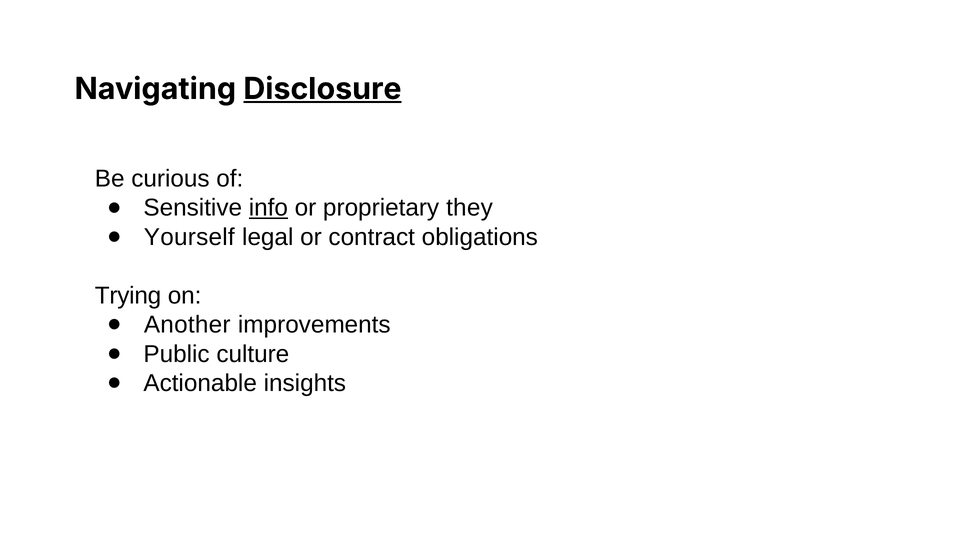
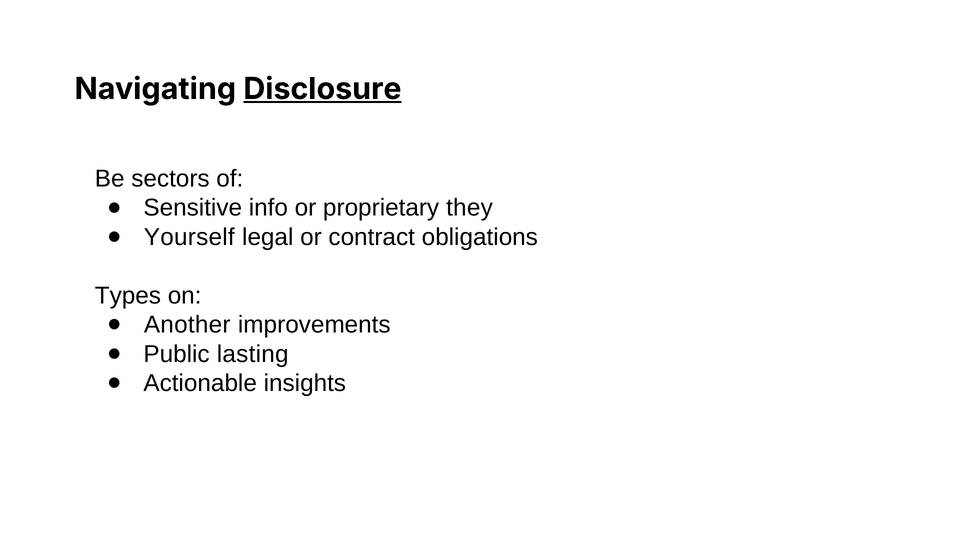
curious: curious -> sectors
info underline: present -> none
Trying: Trying -> Types
culture: culture -> lasting
